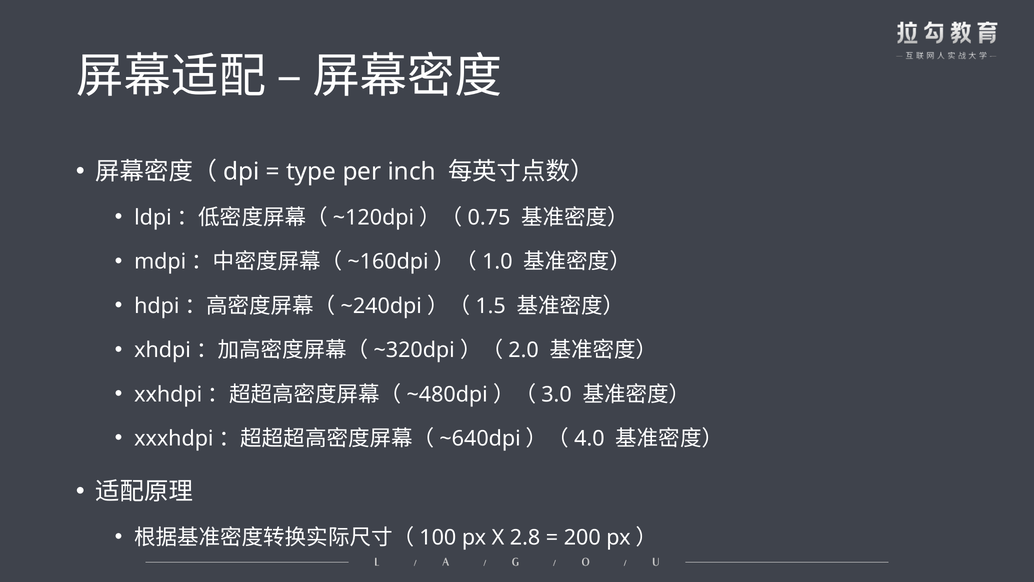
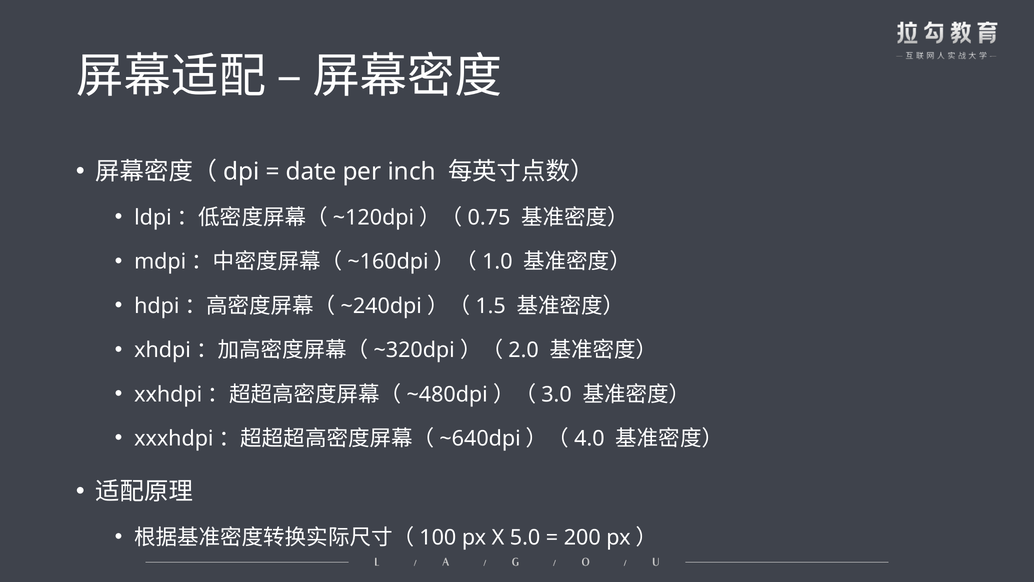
type: type -> date
2.8: 2.8 -> 5.0
